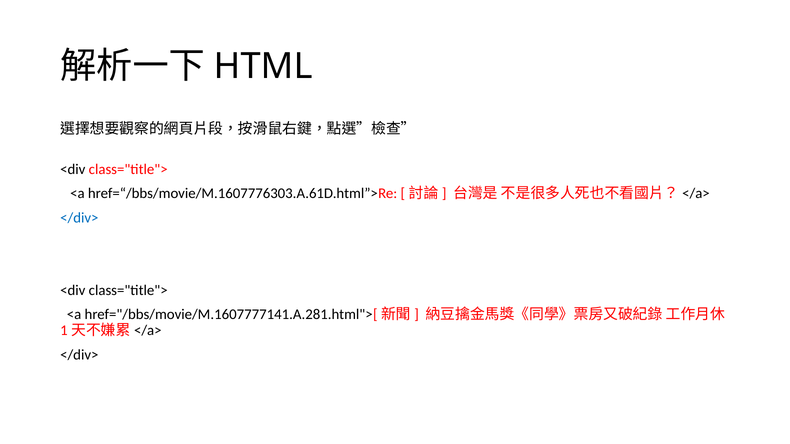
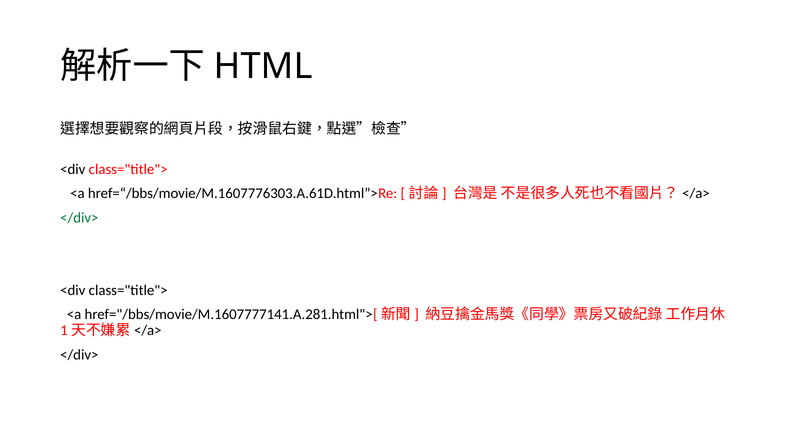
</div> at (79, 218) colour: blue -> green
